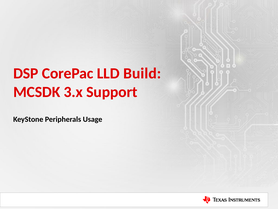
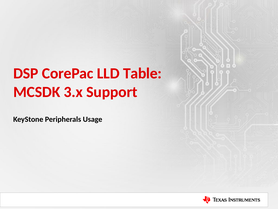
Build: Build -> Table
